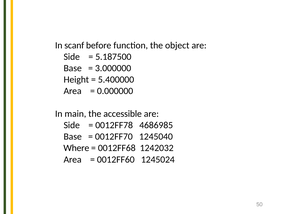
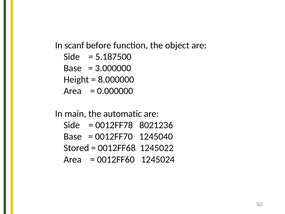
5.400000: 5.400000 -> 8.000000
accessible: accessible -> automatic
4686985: 4686985 -> 8021236
Where: Where -> Stored
1242032: 1242032 -> 1245022
